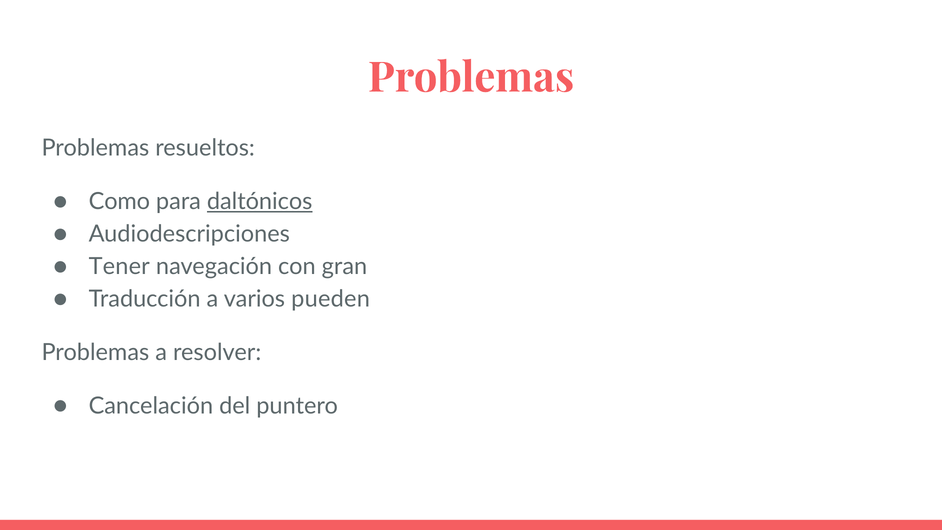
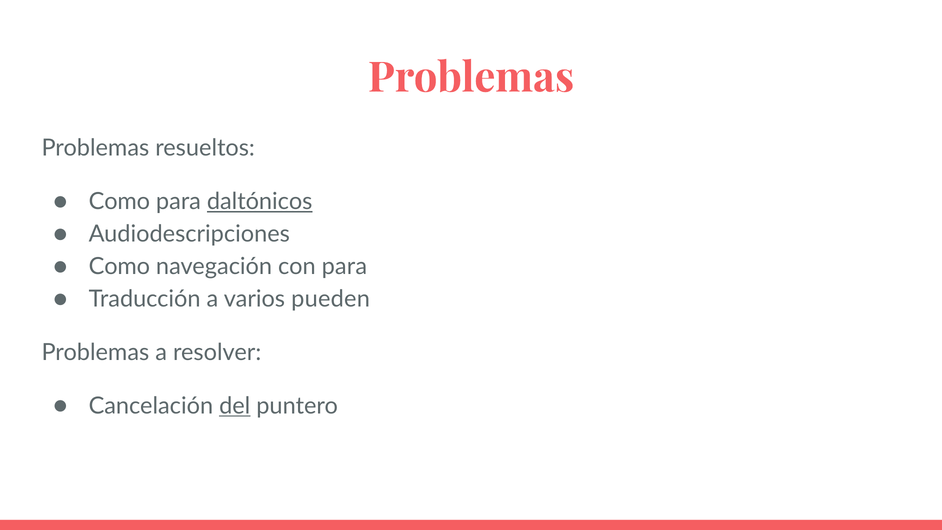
Tener at (119, 267): Tener -> Como
con gran: gran -> para
del underline: none -> present
